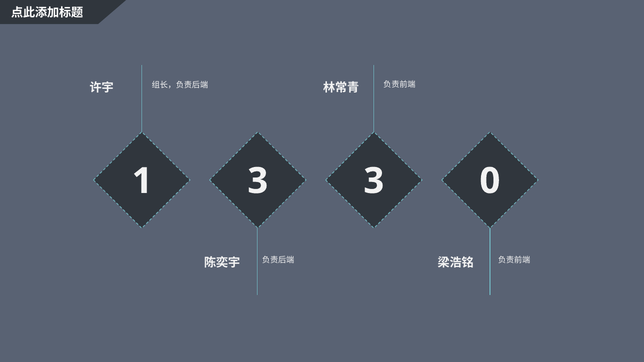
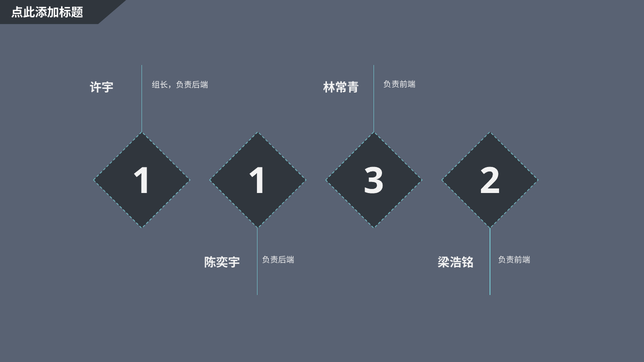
1 3: 3 -> 1
0: 0 -> 2
